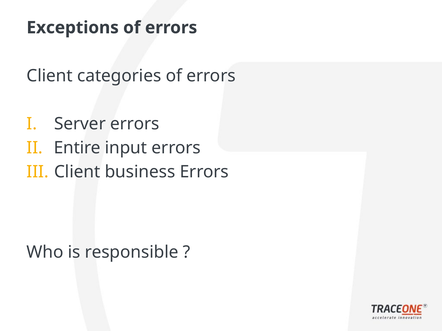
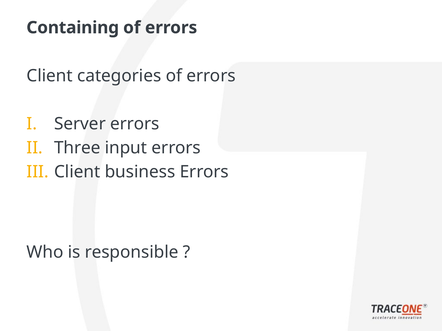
Exceptions: Exceptions -> Containing
Entire: Entire -> Three
